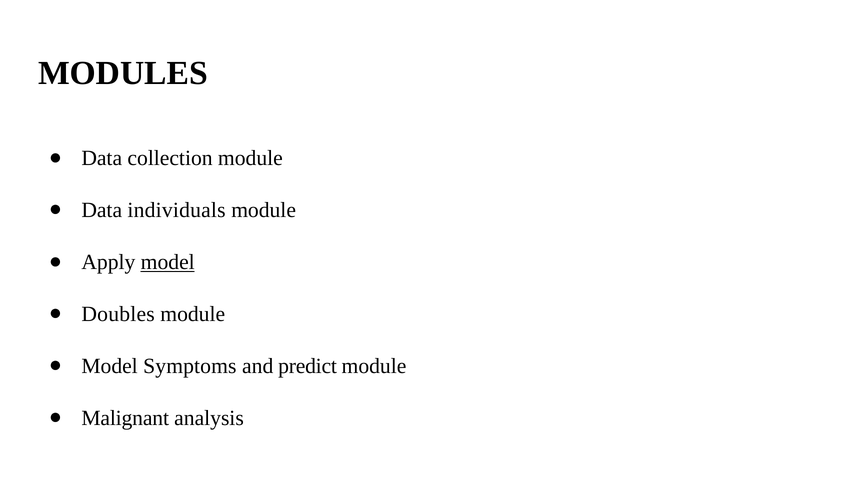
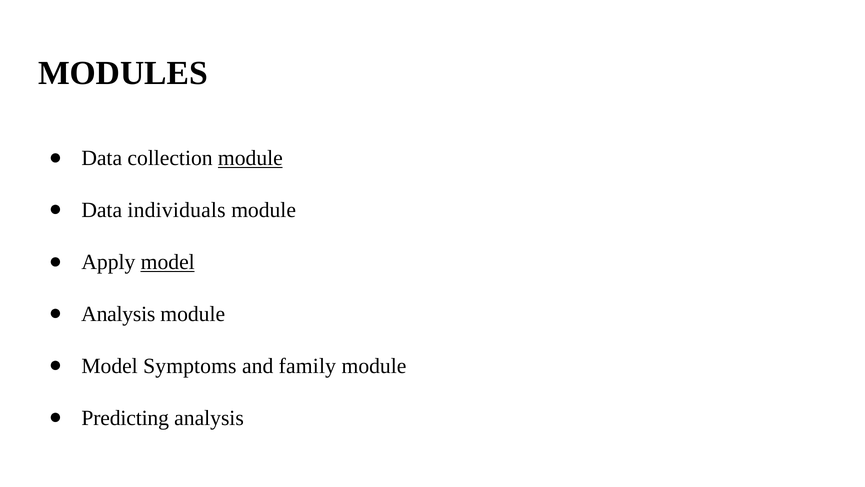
module at (250, 158) underline: none -> present
Doubles at (118, 314): Doubles -> Analysis
predict: predict -> family
Malignant: Malignant -> Predicting
